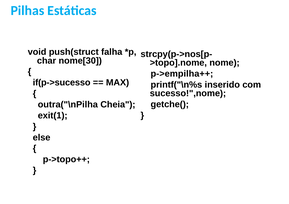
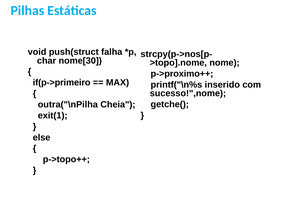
p->empilha++: p->empilha++ -> p->proximo++
if(p->sucesso: if(p->sucesso -> if(p->primeiro
